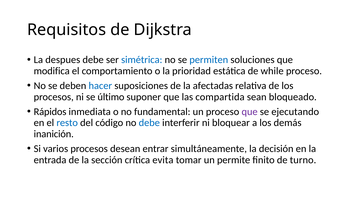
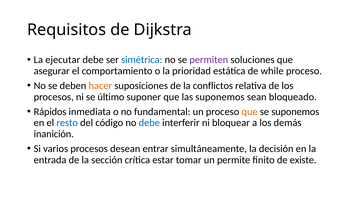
despues: despues -> ejecutar
permiten colour: blue -> purple
modifica: modifica -> asegurar
hacer colour: blue -> orange
afectadas: afectadas -> conflictos
las compartida: compartida -> suponemos
que at (250, 112) colour: purple -> orange
se ejecutando: ejecutando -> suponemos
evita: evita -> estar
turno: turno -> existe
